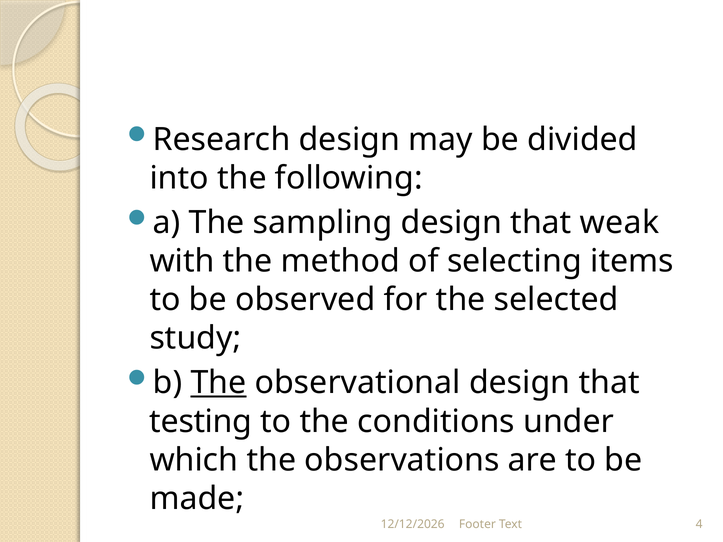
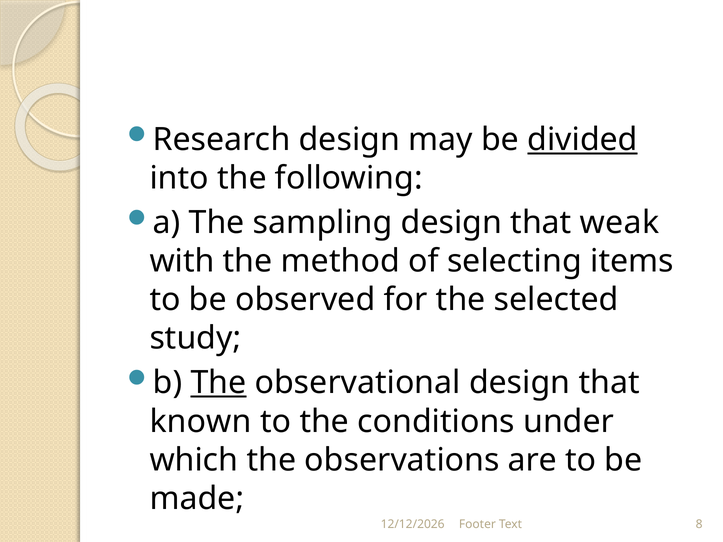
divided underline: none -> present
testing: testing -> known
4: 4 -> 8
